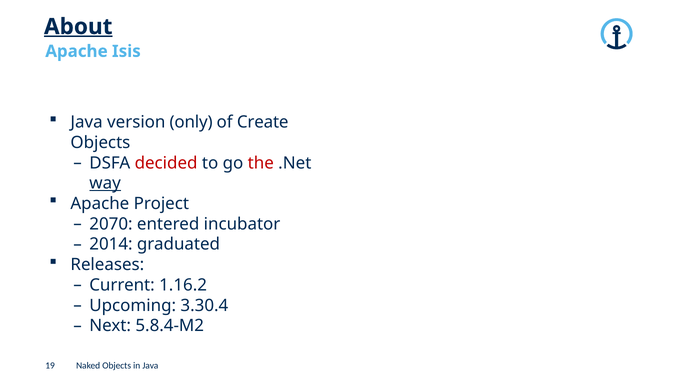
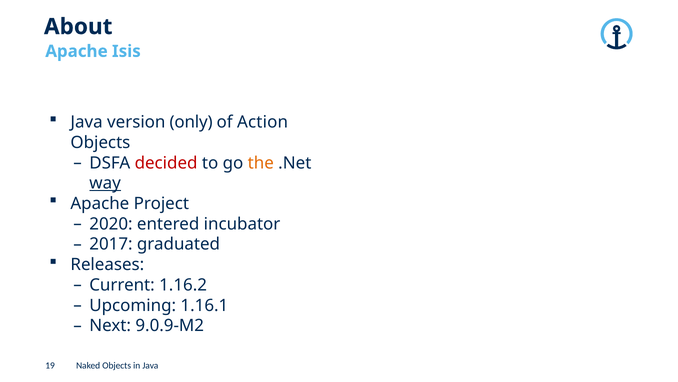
About underline: present -> none
Create: Create -> Action
the colour: red -> orange
2070: 2070 -> 2020
2014: 2014 -> 2017
3.30.4: 3.30.4 -> 1.16.1
5.8.4-M2: 5.8.4-M2 -> 9.0.9-M2
